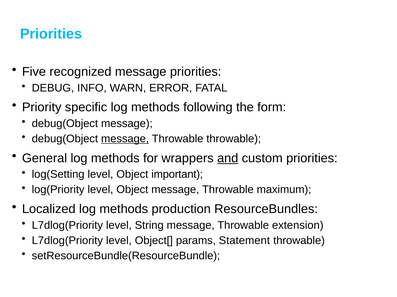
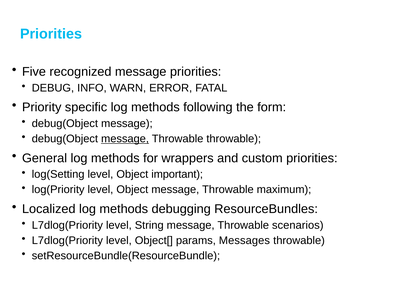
and underline: present -> none
production: production -> debugging
extension: extension -> scenarios
Statement: Statement -> Messages
